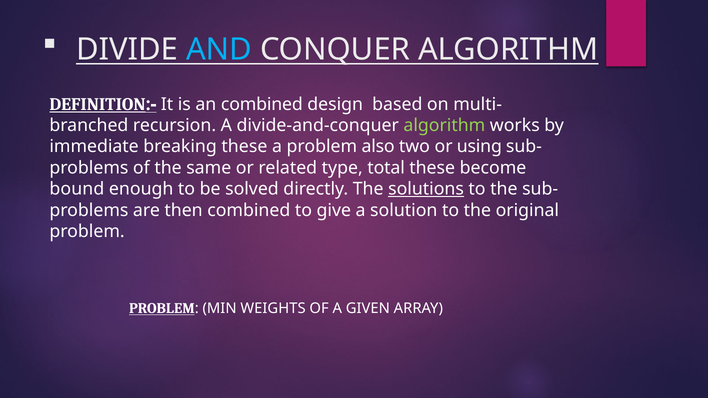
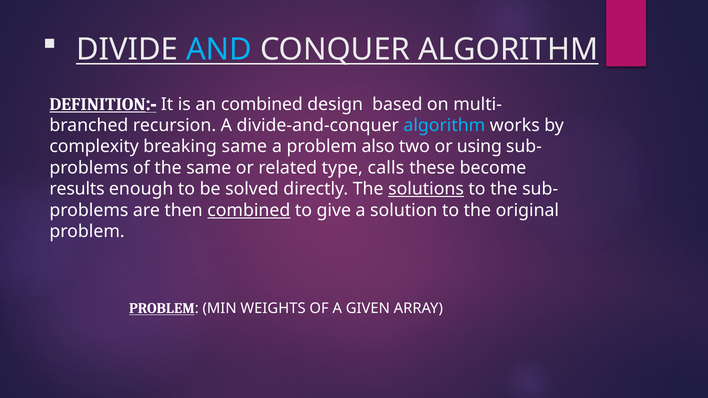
algorithm at (444, 126) colour: light green -> light blue
immediate: immediate -> complexity
breaking these: these -> same
total: total -> calls
bound: bound -> results
combined at (249, 210) underline: none -> present
